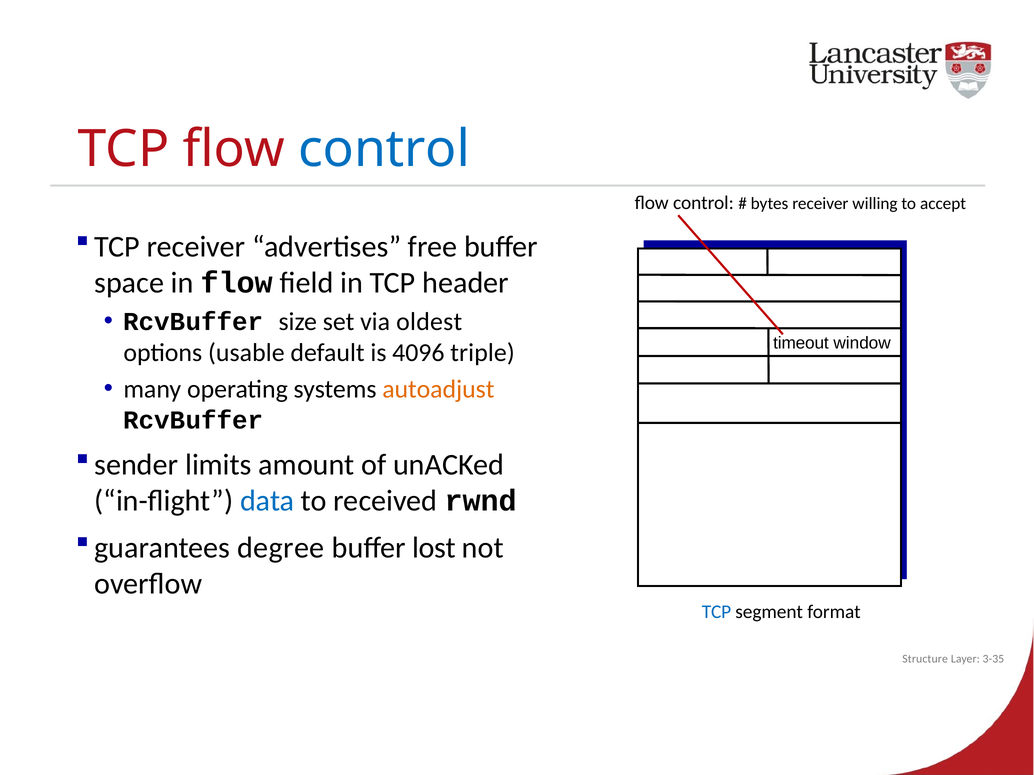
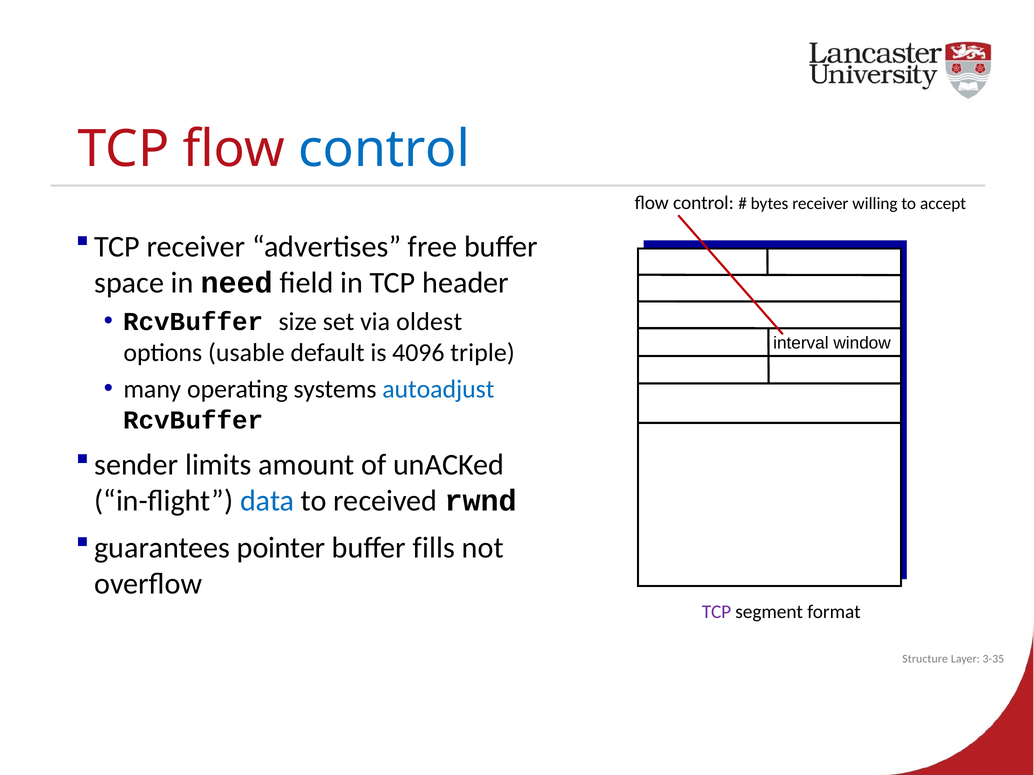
in flow: flow -> need
timeout: timeout -> interval
autoadjust colour: orange -> blue
degree: degree -> pointer
lost: lost -> fills
TCP at (716, 612) colour: blue -> purple
